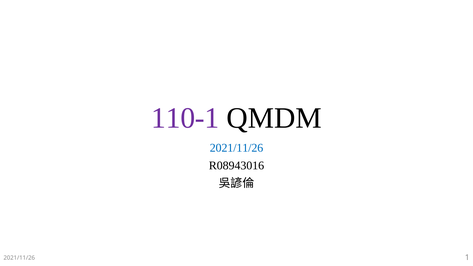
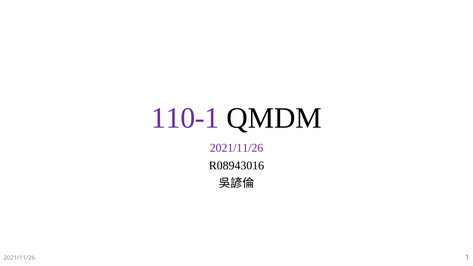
2021/11/26 at (237, 148) colour: blue -> purple
